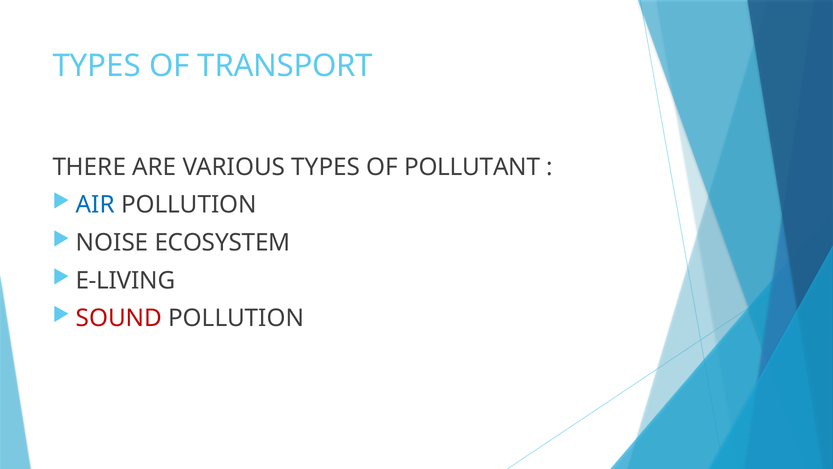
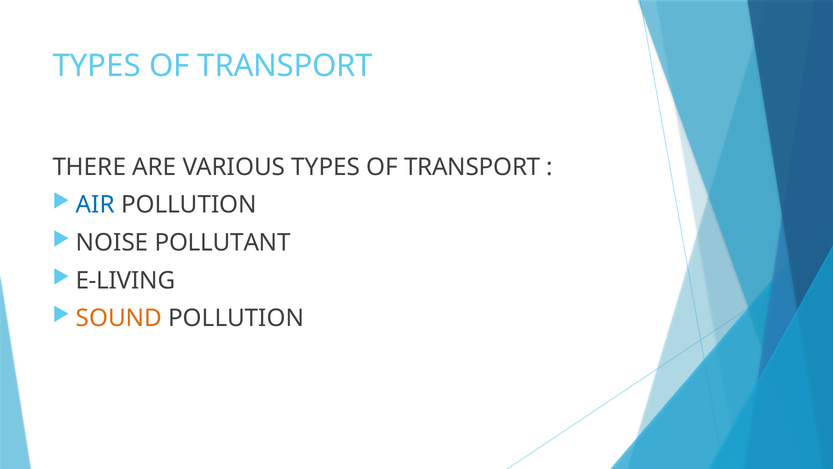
VARIOUS TYPES OF POLLUTANT: POLLUTANT -> TRANSPORT
ECOSYSTEM: ECOSYSTEM -> POLLUTANT
SOUND colour: red -> orange
